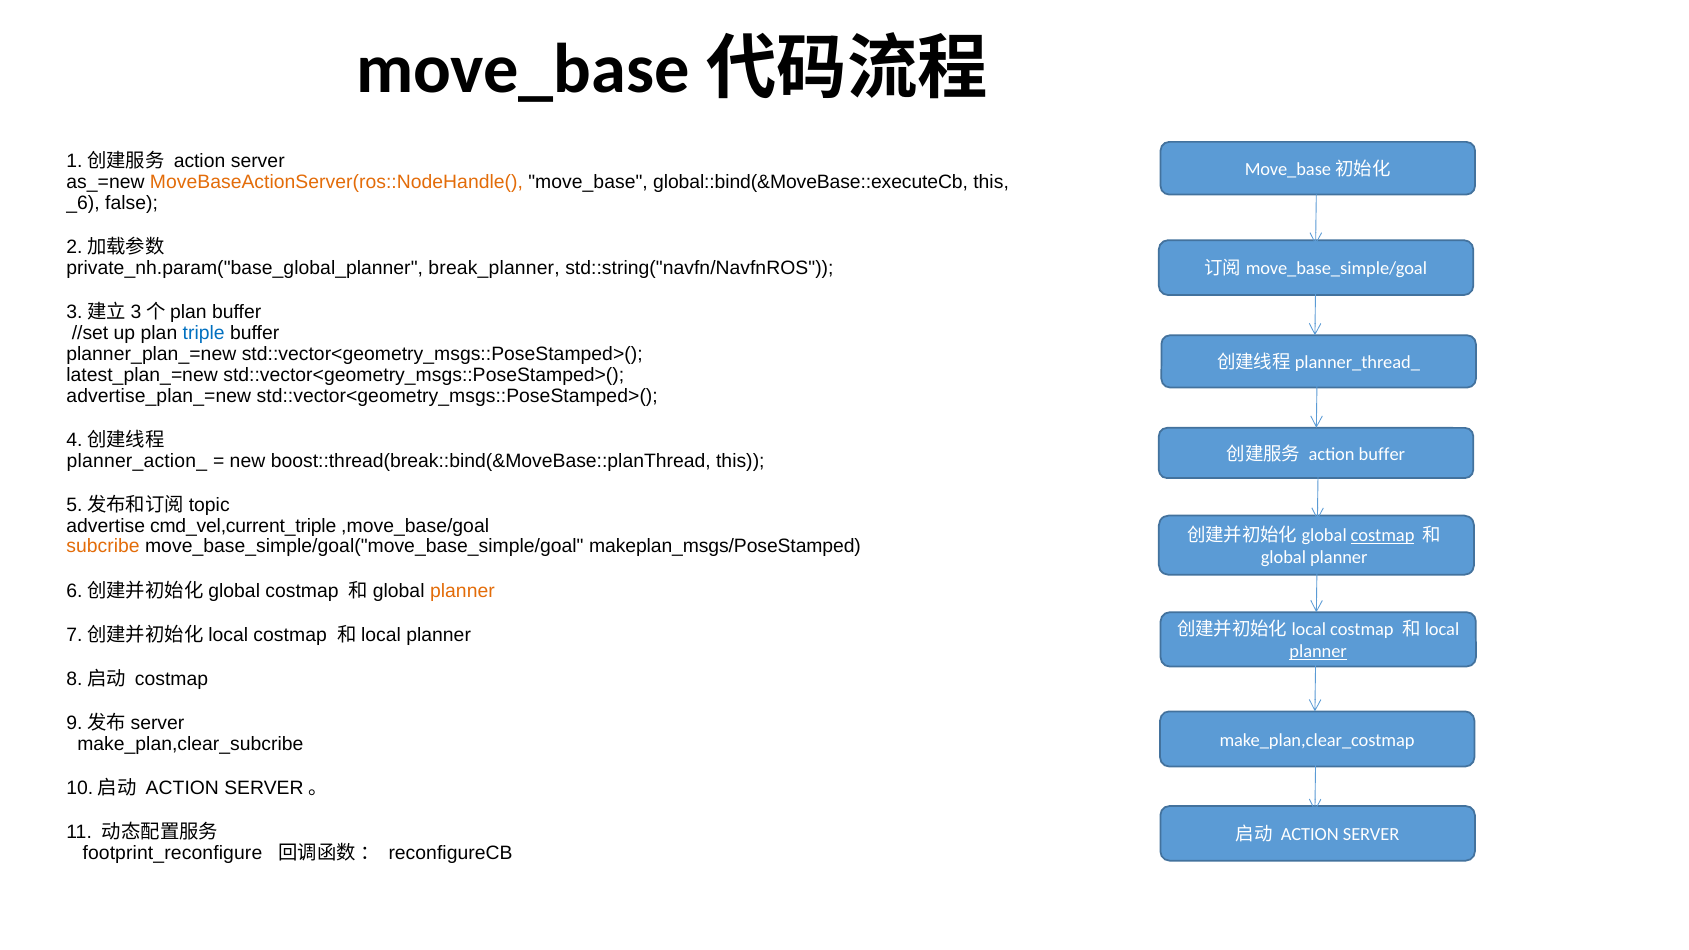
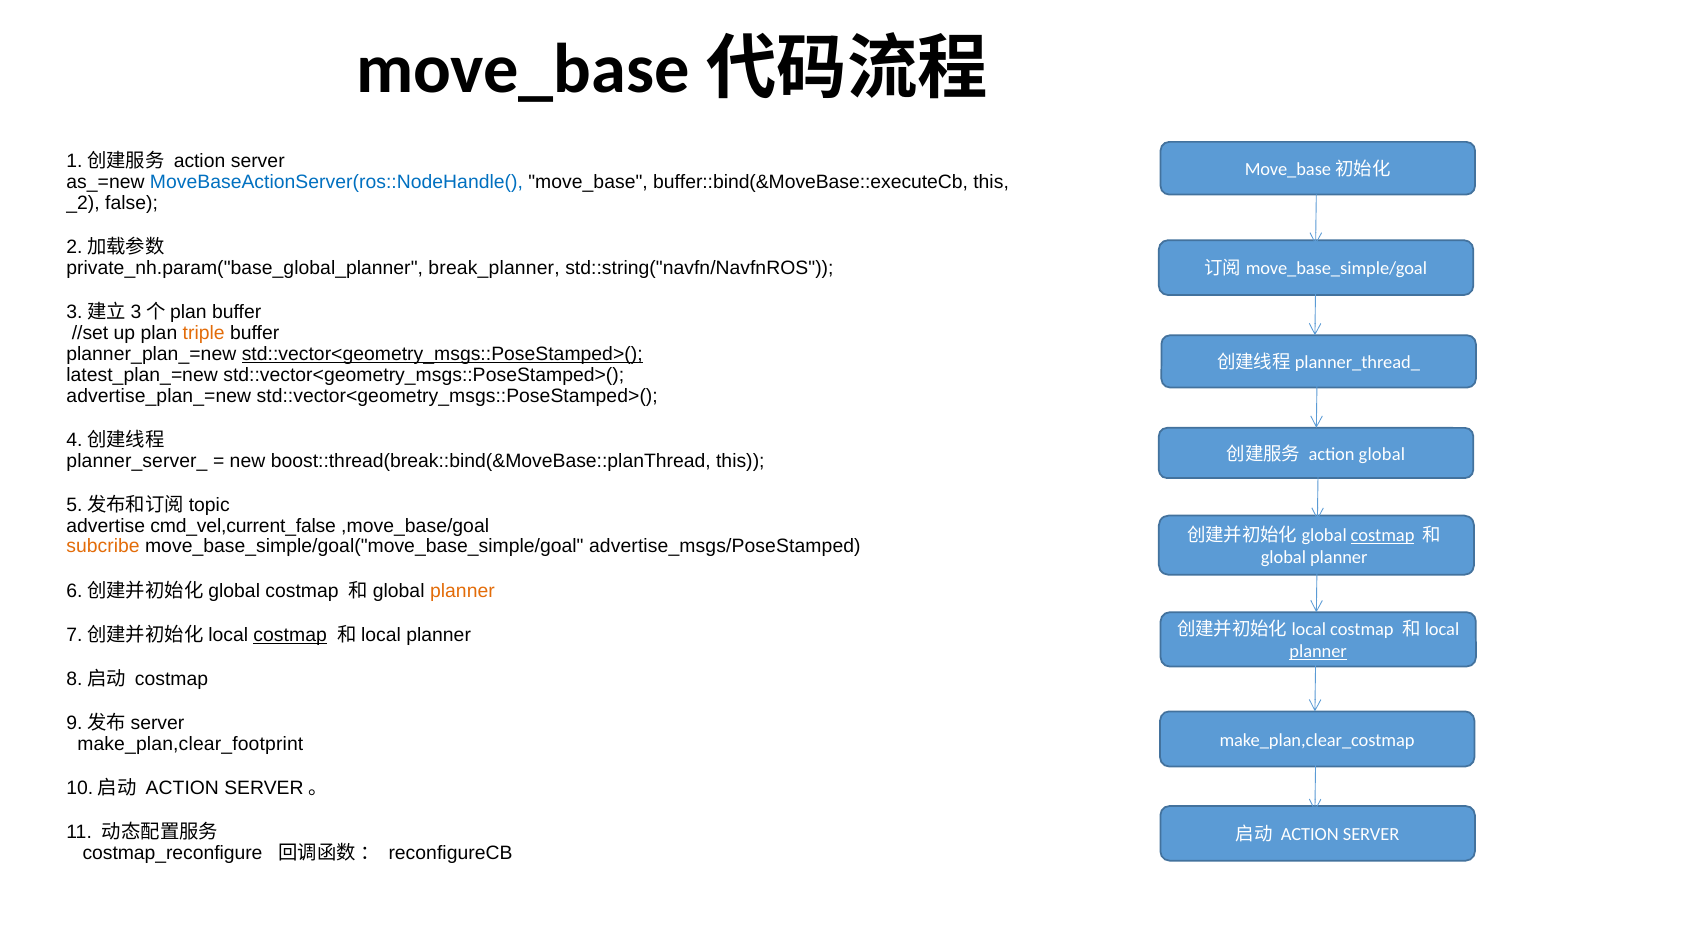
MoveBaseActionServer(ros::NodeHandle( colour: orange -> blue
global::bind(&MoveBase::executeCb: global::bind(&MoveBase::executeCb -> buffer::bind(&MoveBase::executeCb
_6: _6 -> _2
triple colour: blue -> orange
std::vector<geometry_msgs::PoseStamped>( at (442, 354) underline: none -> present
action buffer: buffer -> global
planner_action_: planner_action_ -> planner_server_
cmd_vel,current_triple: cmd_vel,current_triple -> cmd_vel,current_false
makeplan_msgs/PoseStamped: makeplan_msgs/PoseStamped -> advertise_msgs/PoseStamped
costmap at (290, 635) underline: none -> present
make_plan,clear_subcribe: make_plan,clear_subcribe -> make_plan,clear_footprint
footprint_reconfigure: footprint_reconfigure -> costmap_reconfigure
